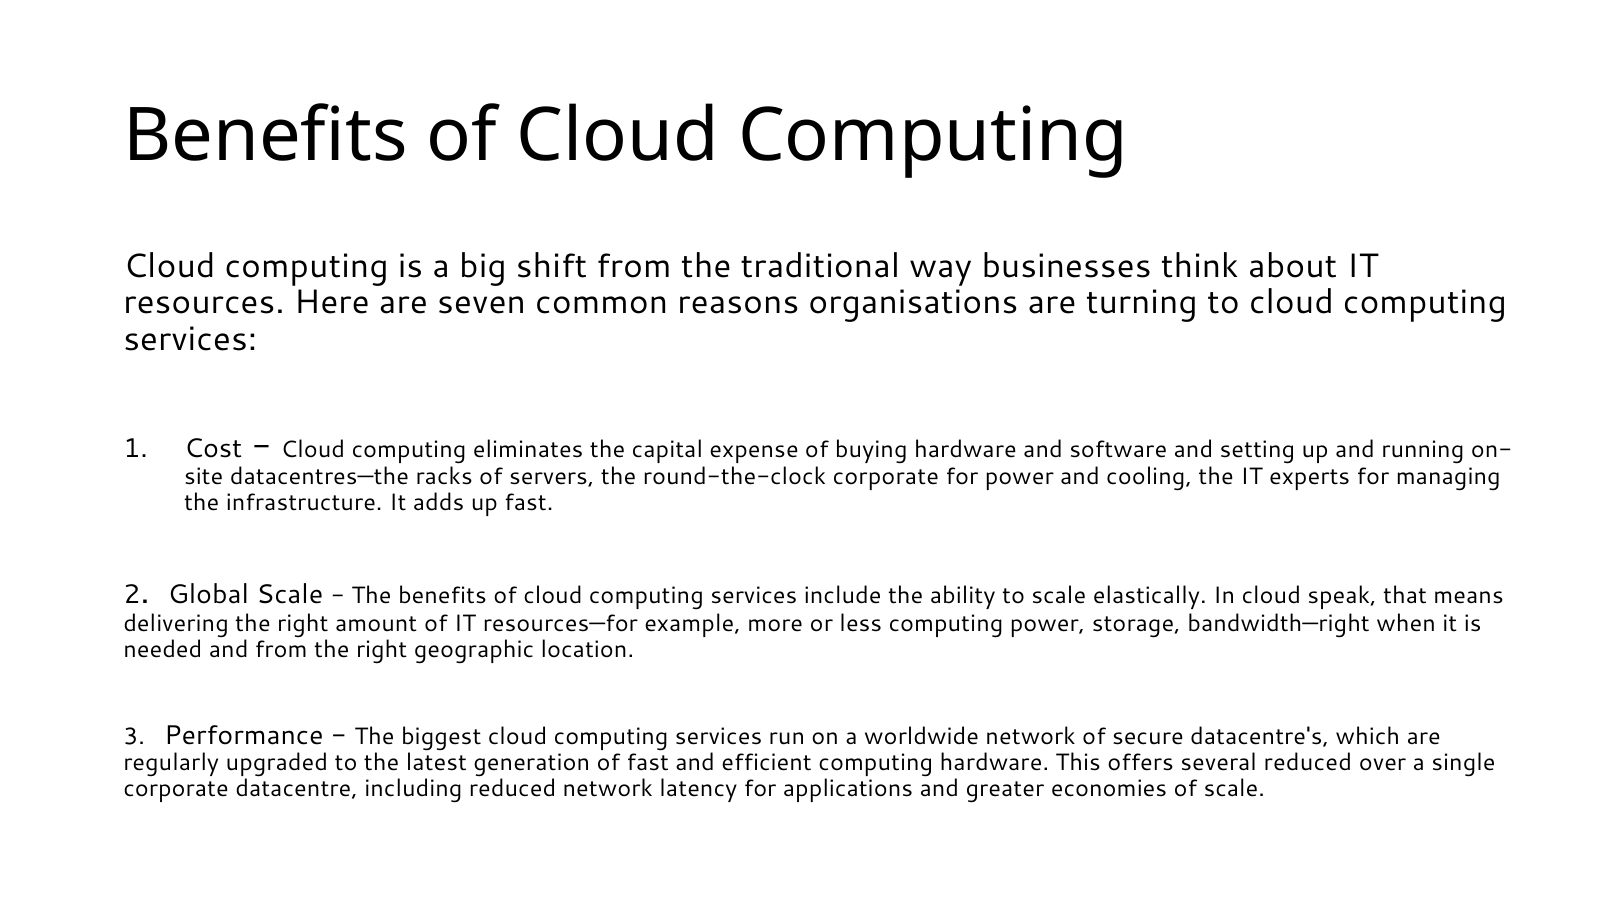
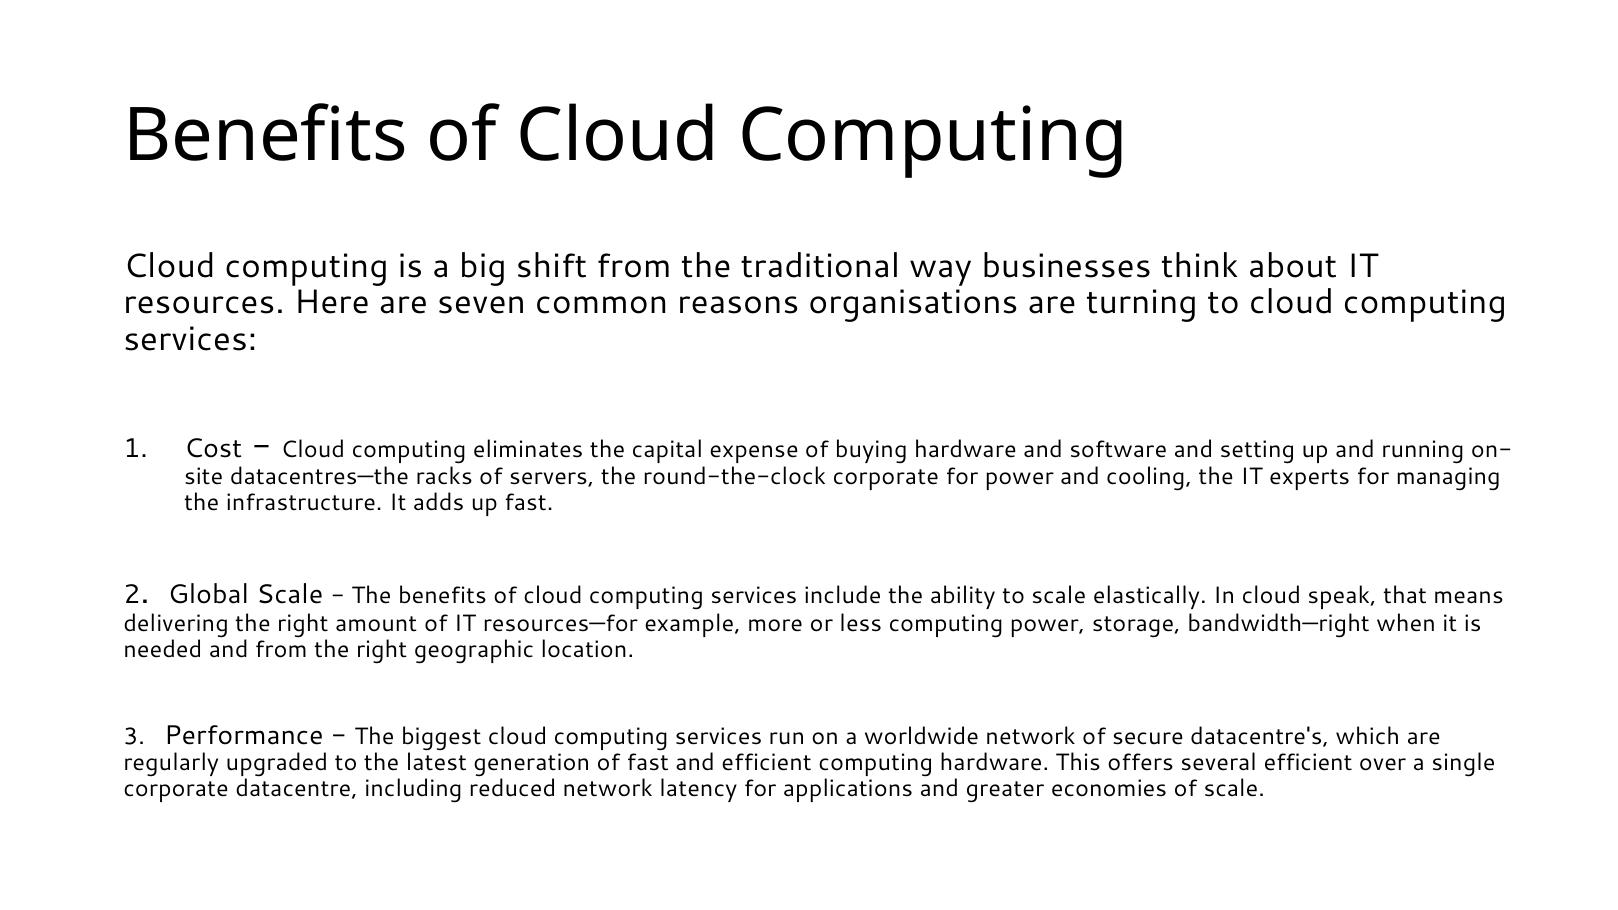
several reduced: reduced -> efficient
